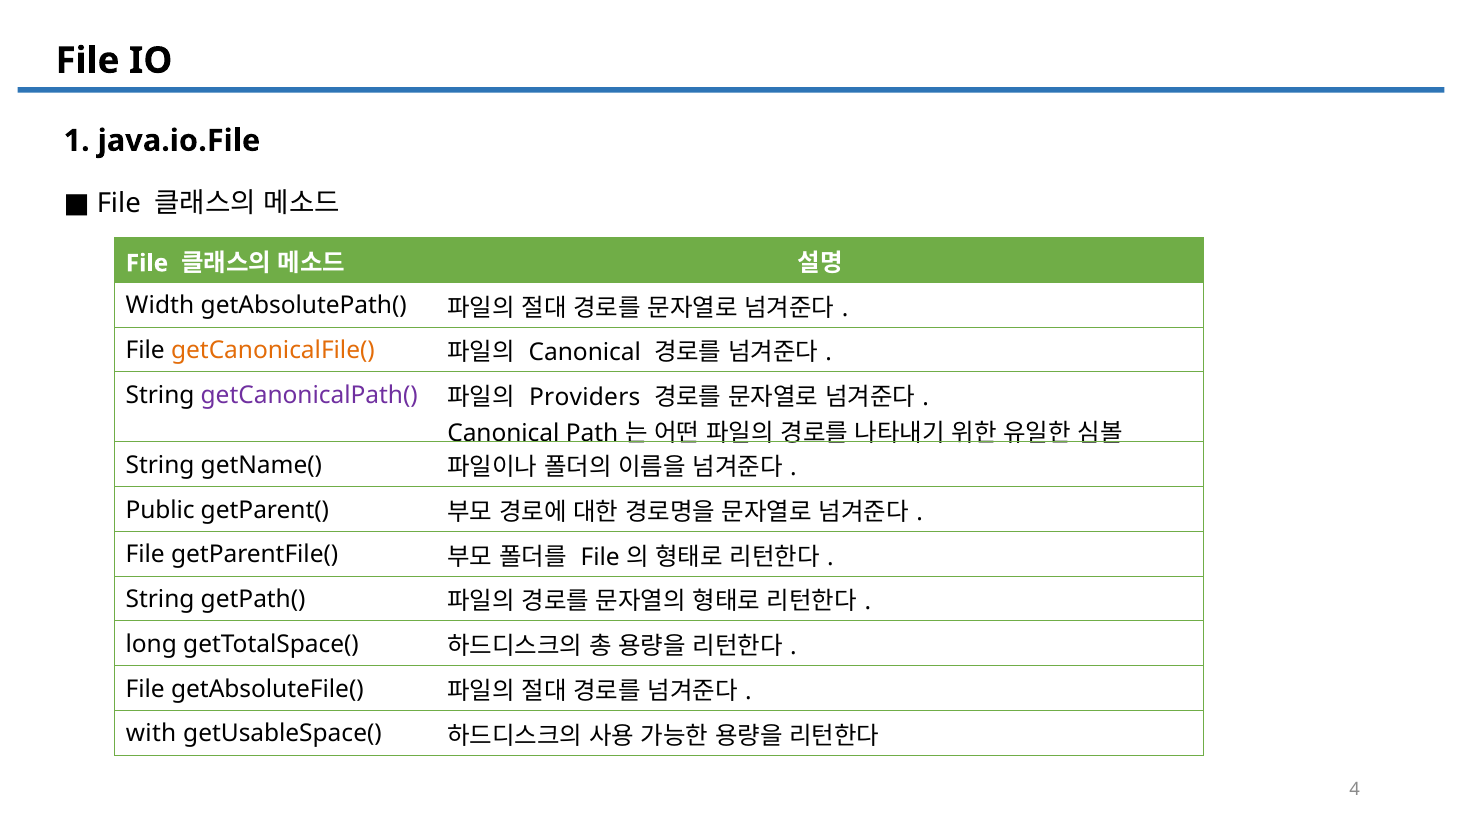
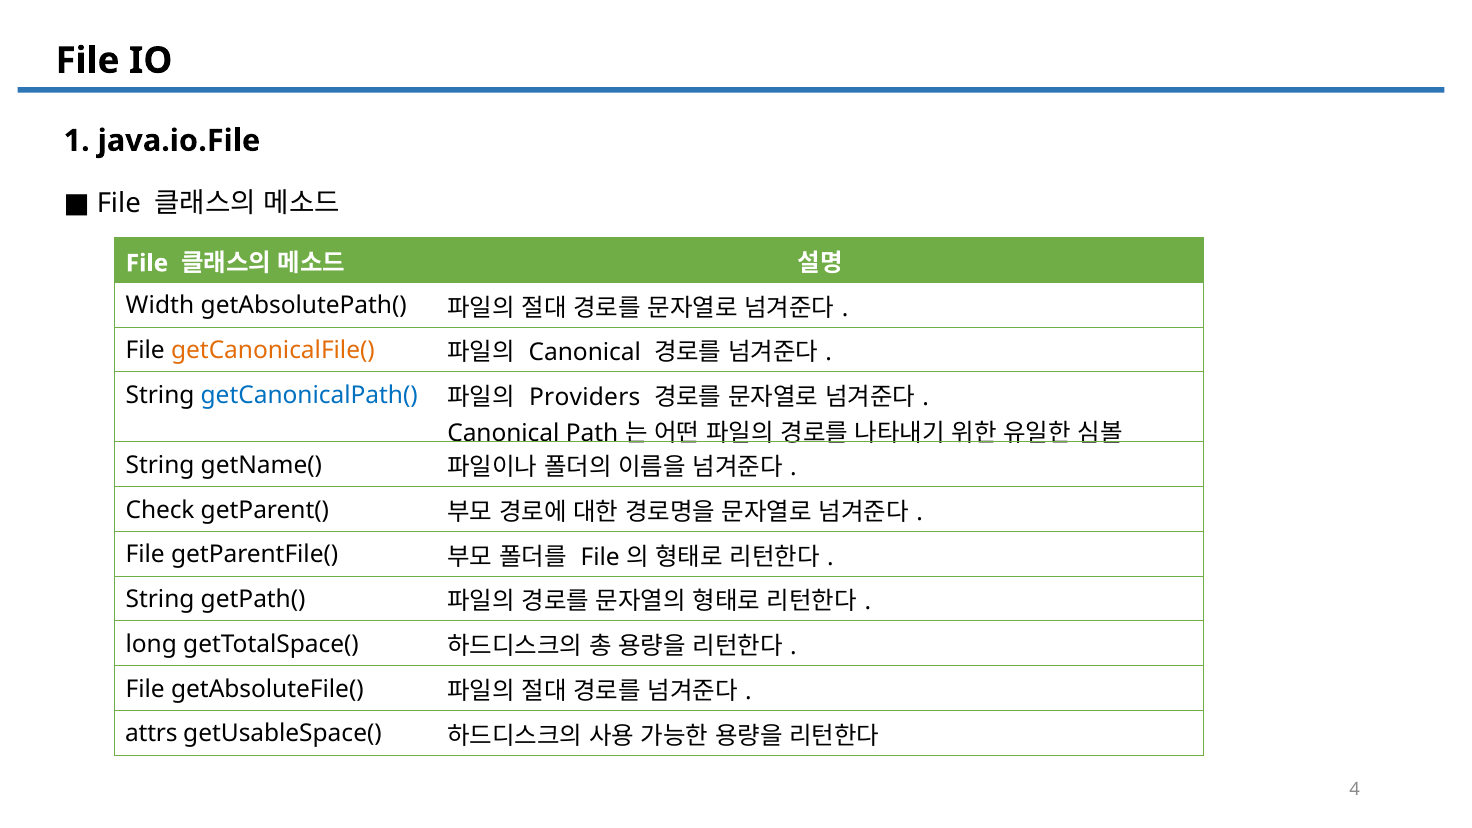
getCanonicalPath( colour: purple -> blue
Public: Public -> Check
with: with -> attrs
